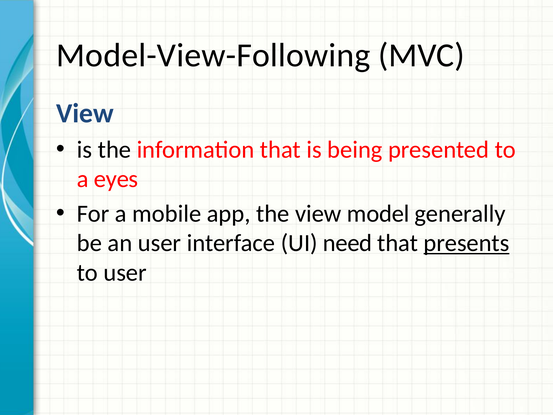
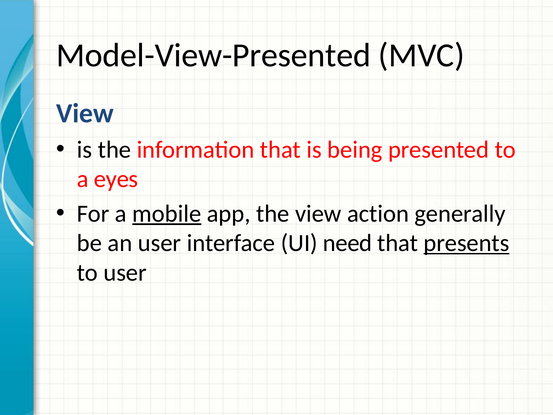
Model-View-Following: Model-View-Following -> Model-View-Presented
mobile underline: none -> present
model: model -> action
